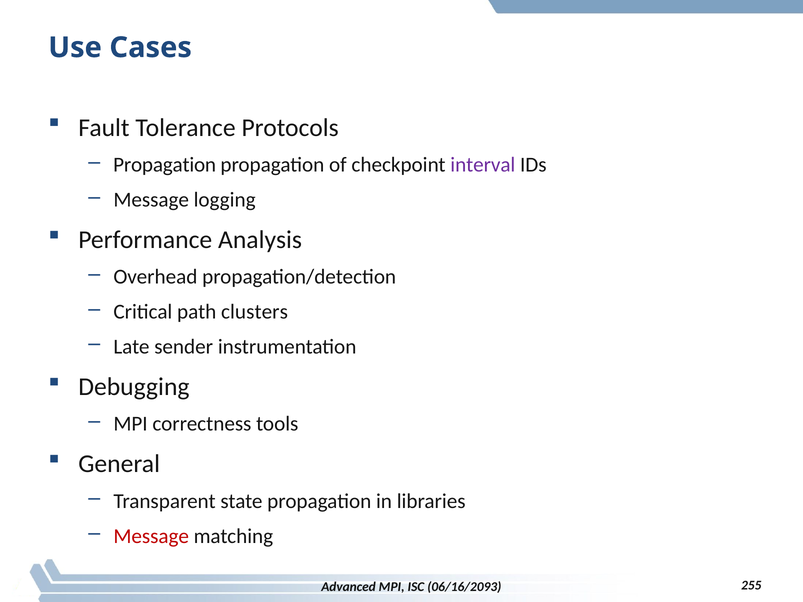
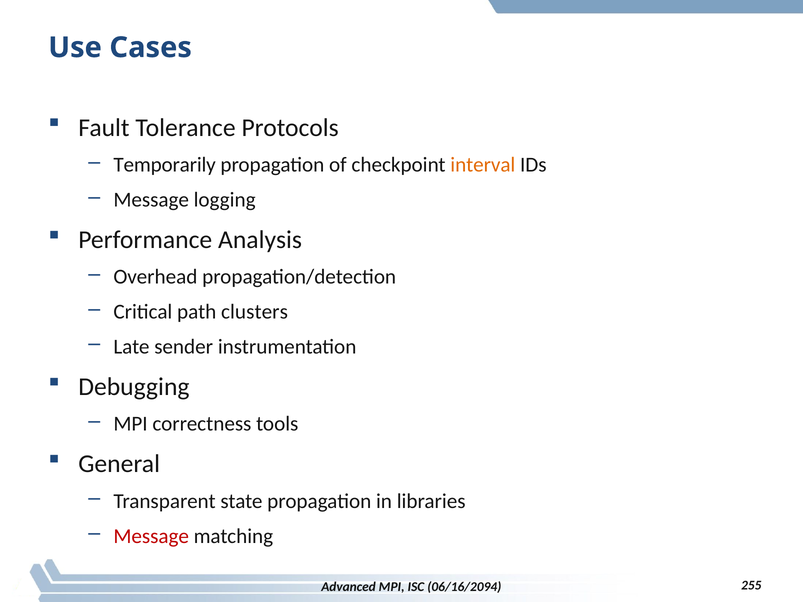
Propagation at (165, 165): Propagation -> Temporarily
interval colour: purple -> orange
06/16/2093: 06/16/2093 -> 06/16/2094
